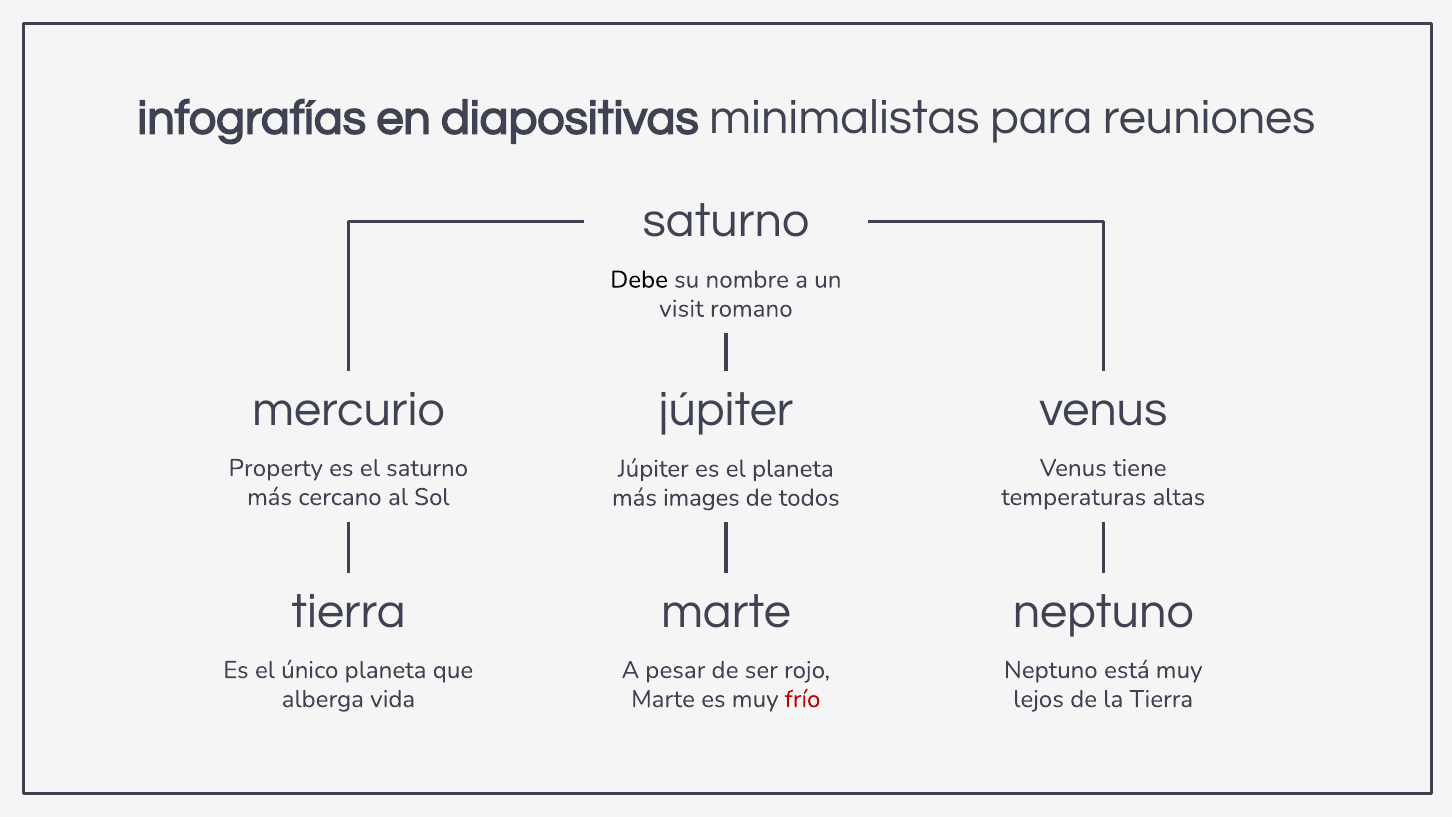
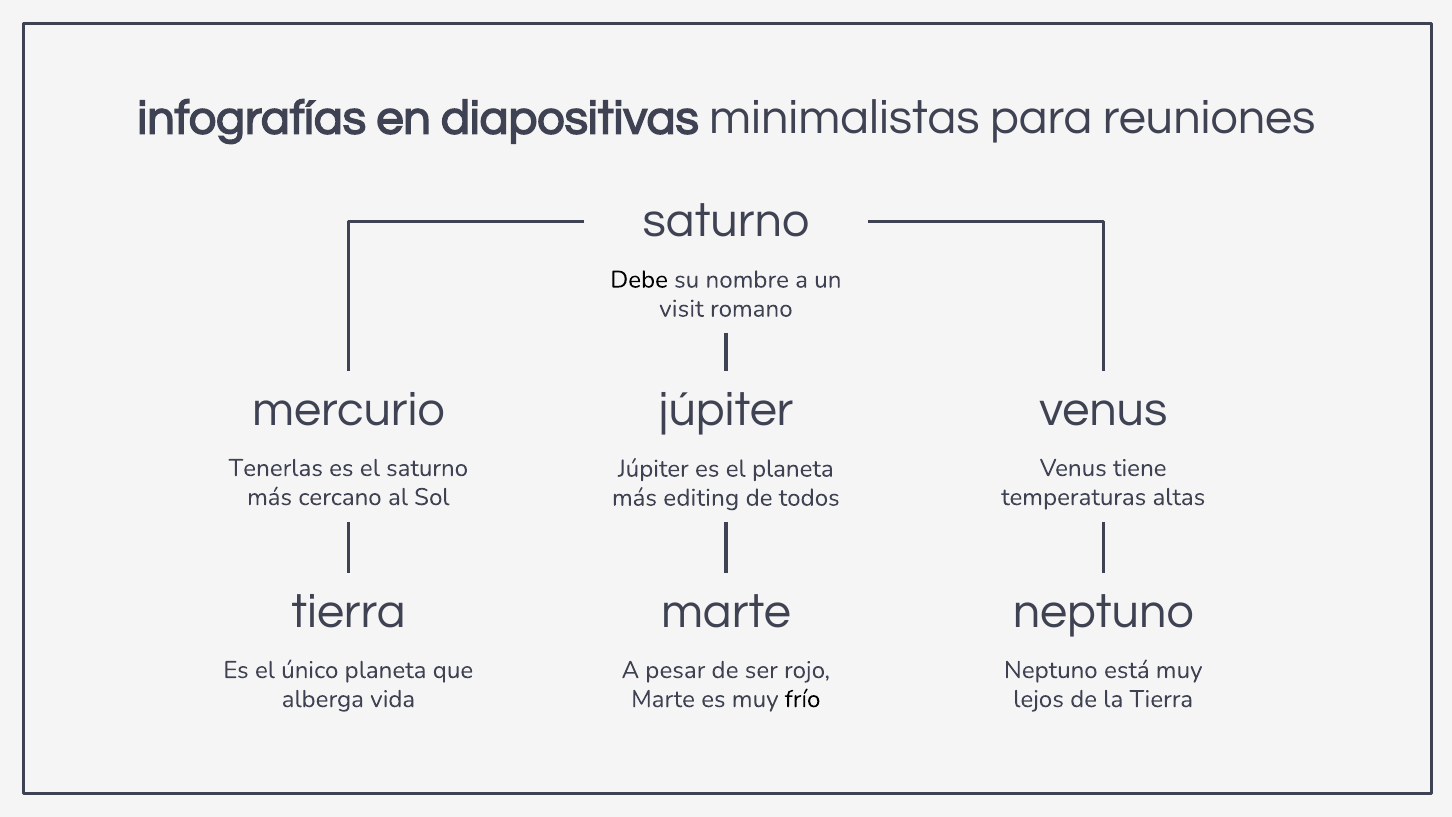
Property: Property -> Tenerlas
images: images -> editing
frío colour: red -> black
